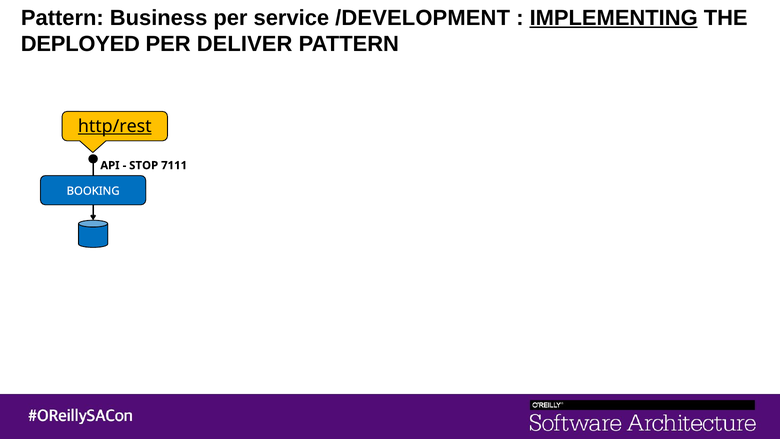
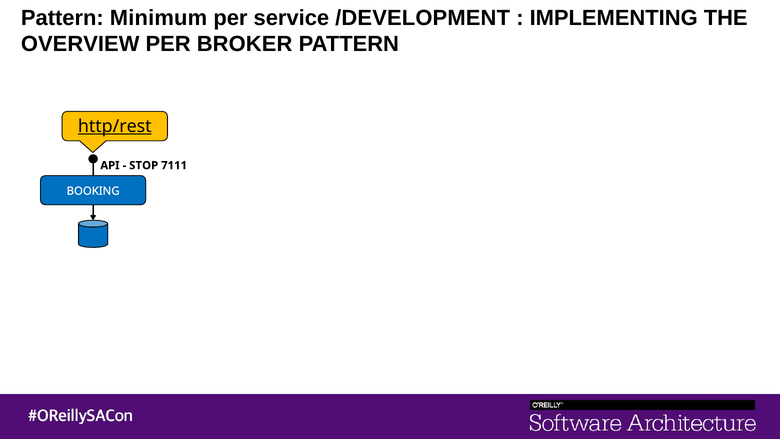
Business: Business -> Minimum
IMPLEMENTING underline: present -> none
DEPLOYED: DEPLOYED -> OVERVIEW
DELIVER: DELIVER -> BROKER
